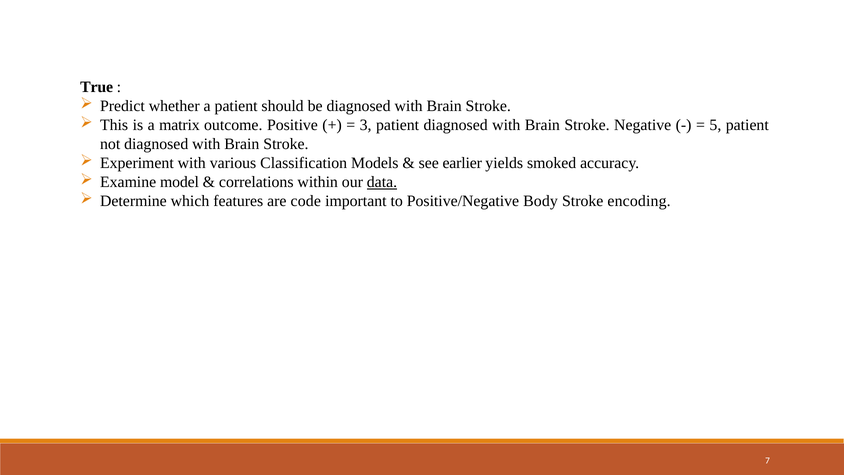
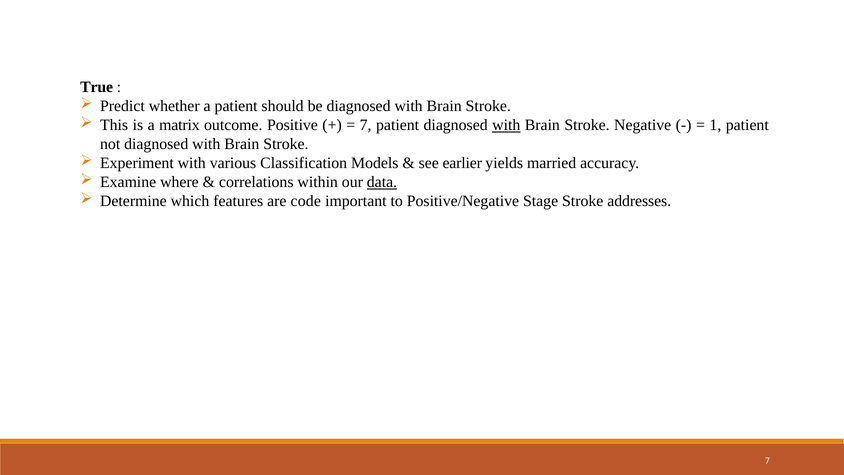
3 at (366, 125): 3 -> 7
with at (506, 125) underline: none -> present
5: 5 -> 1
smoked: smoked -> married
model: model -> where
Body: Body -> Stage
encoding: encoding -> addresses
